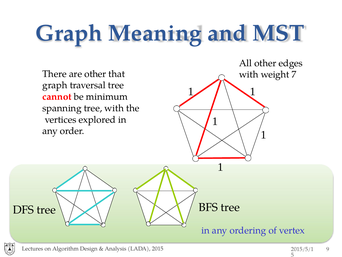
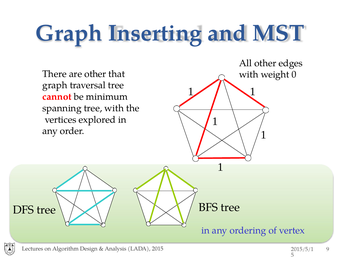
Meaning: Meaning -> Inserting
7: 7 -> 0
